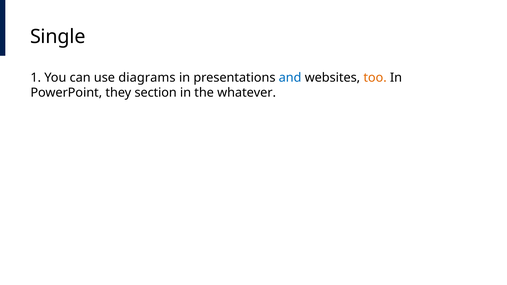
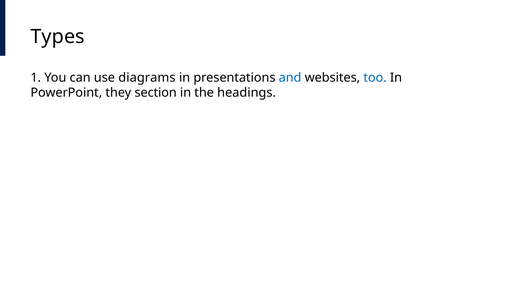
Single: Single -> Types
too colour: orange -> blue
whatever: whatever -> headings
